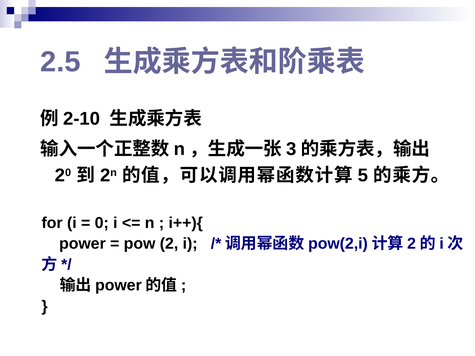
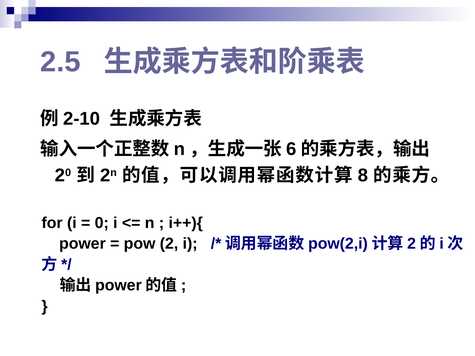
3: 3 -> 6
5: 5 -> 8
